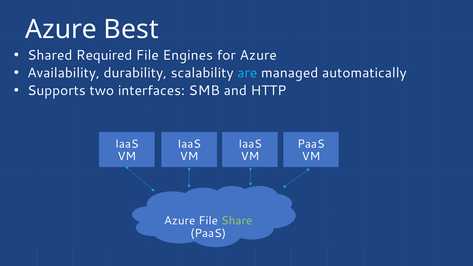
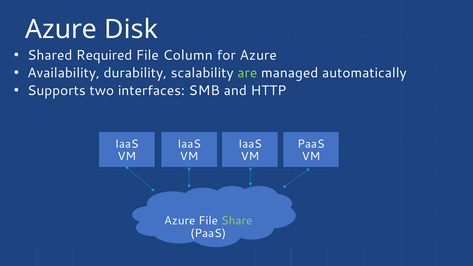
Best: Best -> Disk
Engines: Engines -> Column
are colour: light blue -> light green
